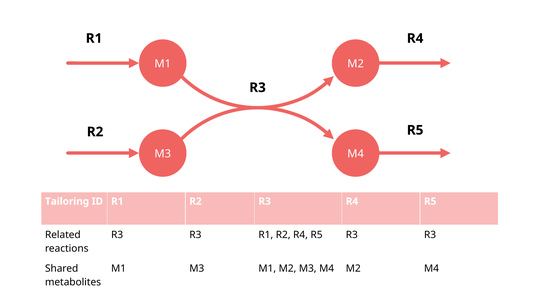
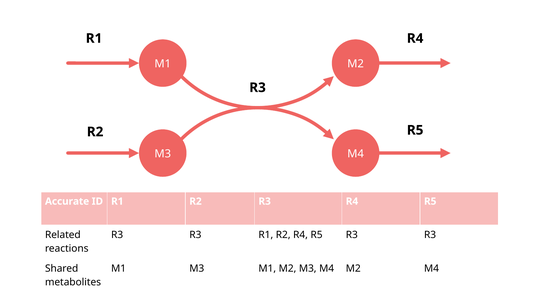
Tailoring: Tailoring -> Accurate
